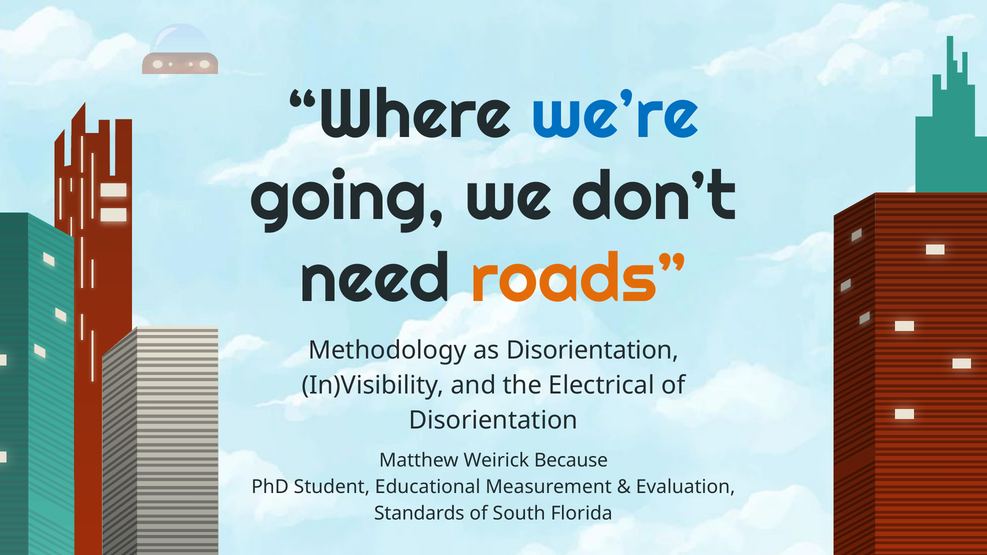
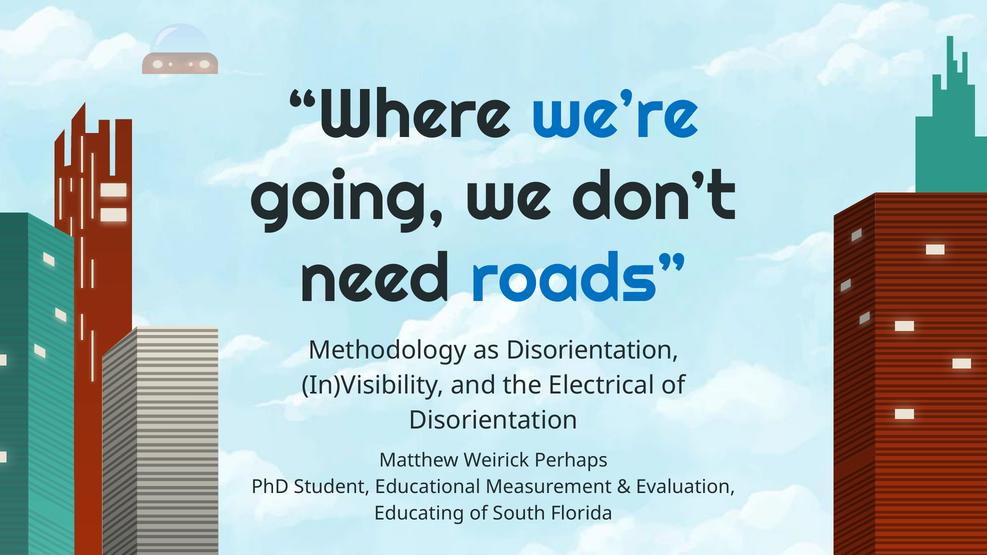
roads colour: orange -> blue
Because: Because -> Perhaps
Standards: Standards -> Educating
